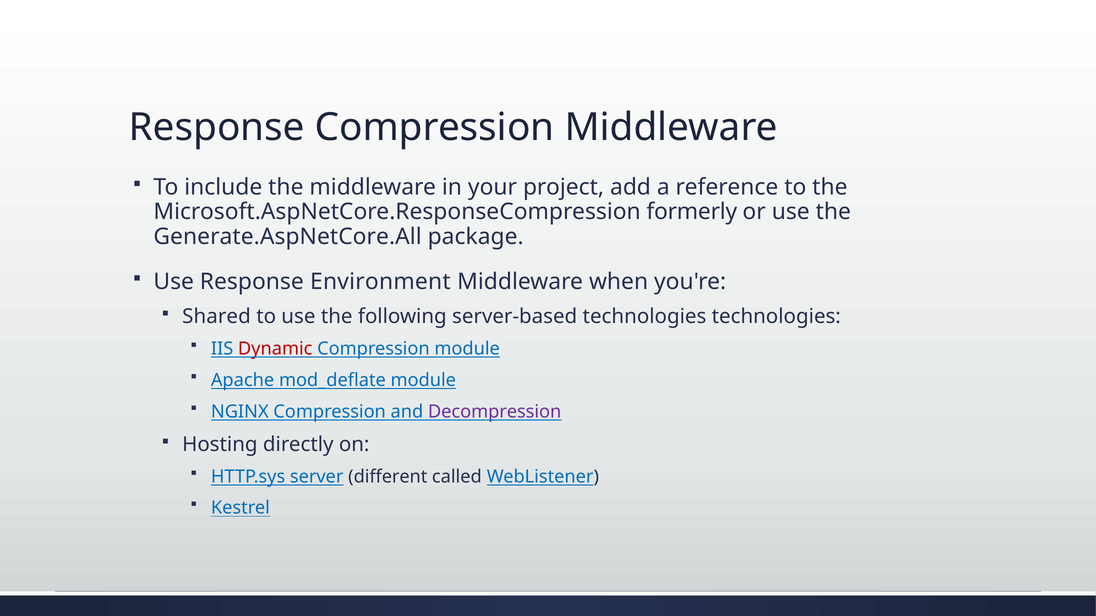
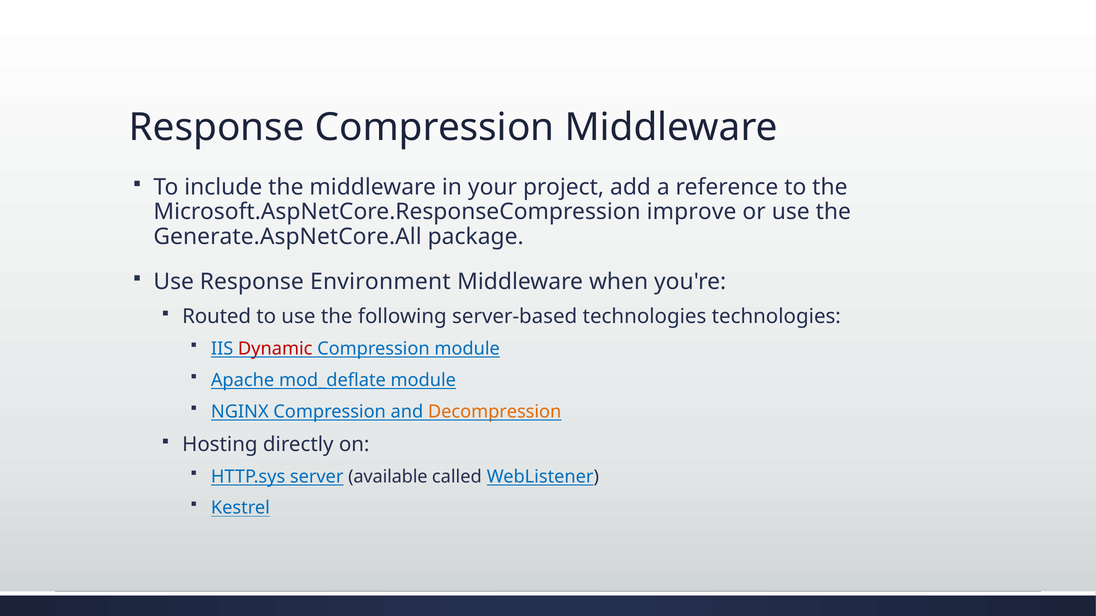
formerly: formerly -> improve
Shared: Shared -> Routed
Decompression colour: purple -> orange
different: different -> available
